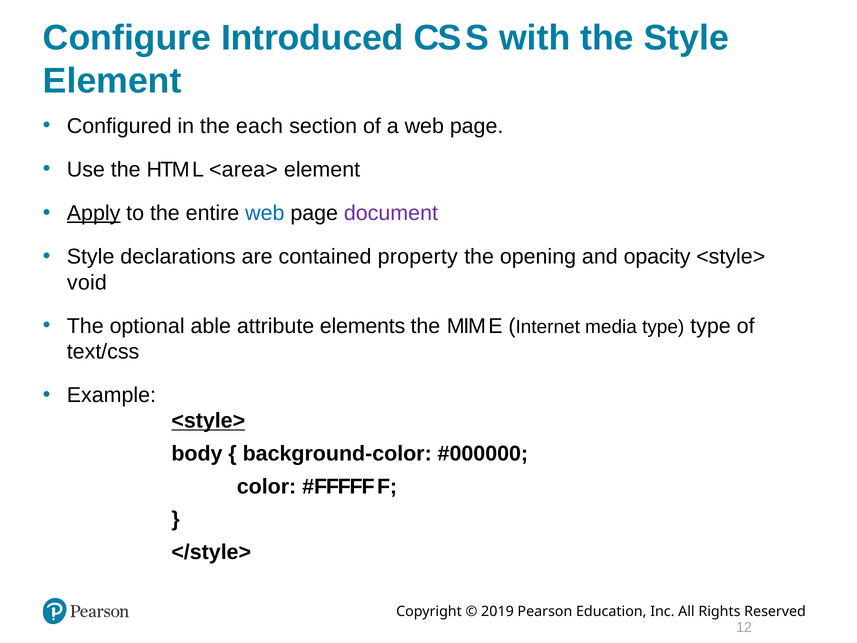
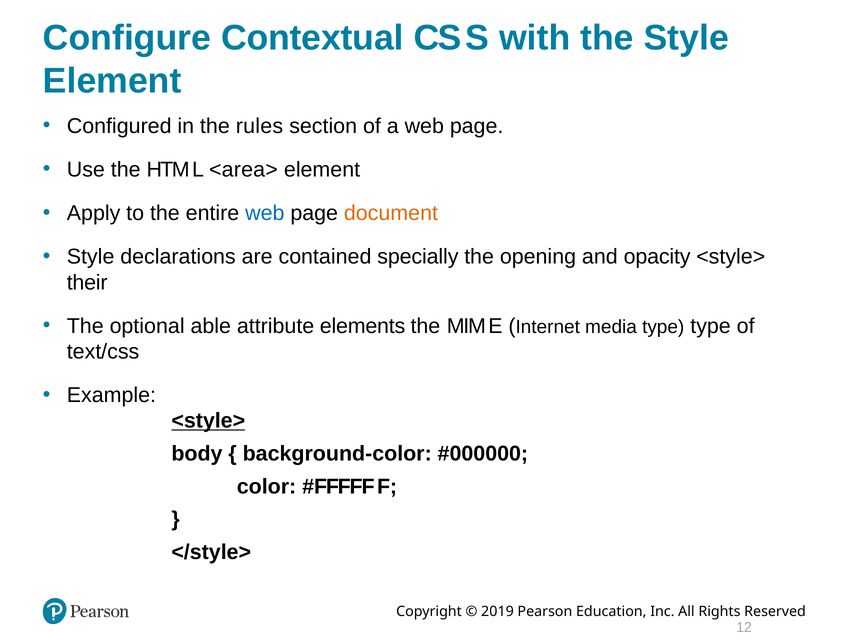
Introduced: Introduced -> Contextual
each: each -> rules
Apply underline: present -> none
document colour: purple -> orange
property: property -> specially
void: void -> their
